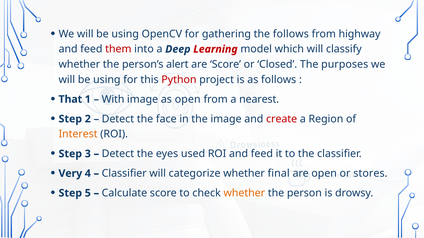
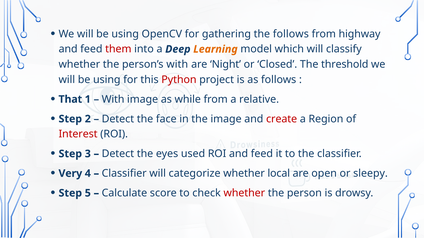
Learning colour: red -> orange
person’s alert: alert -> with
are Score: Score -> Night
purposes: purposes -> threshold
as open: open -> while
nearest: nearest -> relative
Interest colour: orange -> red
final: final -> local
stores: stores -> sleepy
whether at (244, 193) colour: orange -> red
